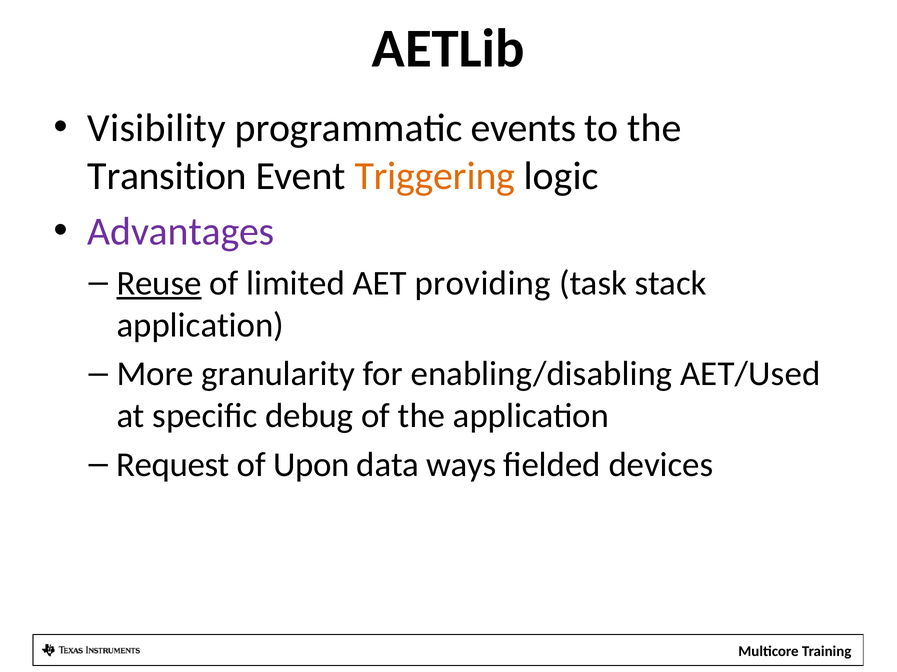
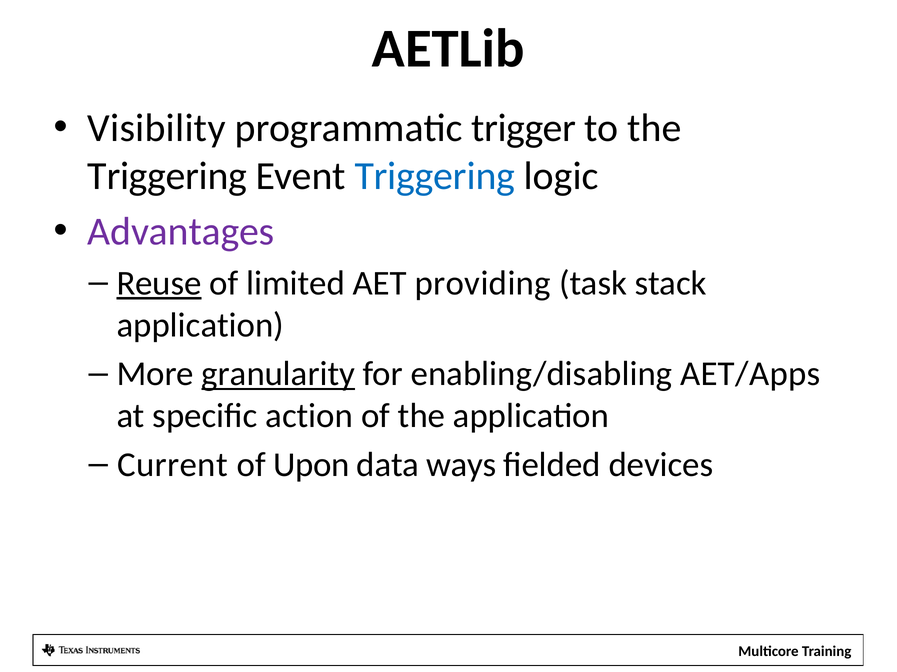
events: events -> trigger
Transition at (167, 176): Transition -> Triggering
Triggering at (435, 176) colour: orange -> blue
granularity underline: none -> present
AET/Used: AET/Used -> AET/Apps
debug: debug -> action
Request: Request -> Current
